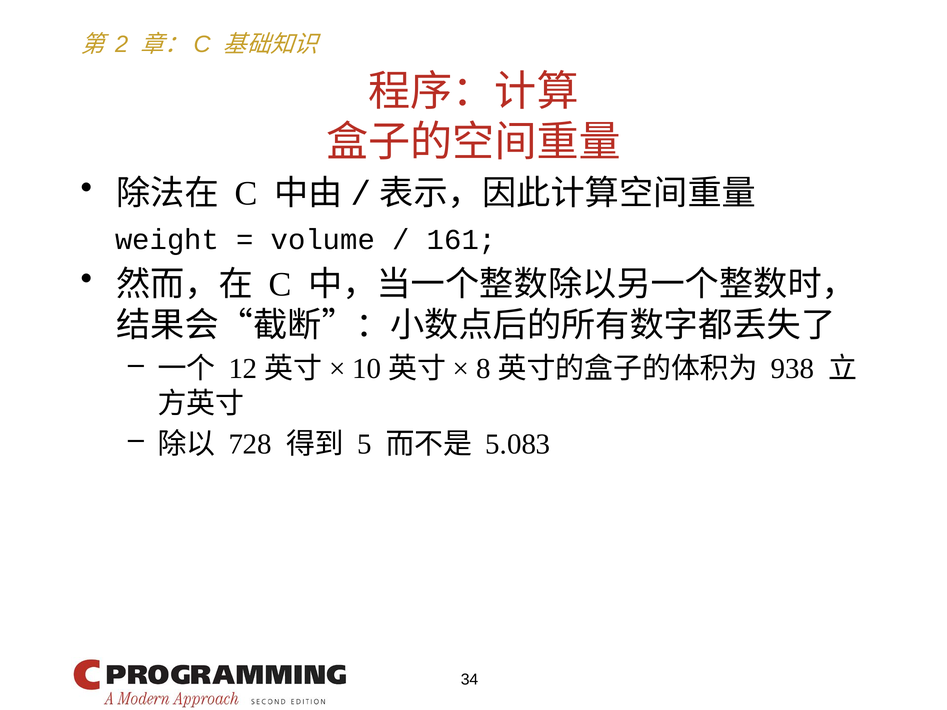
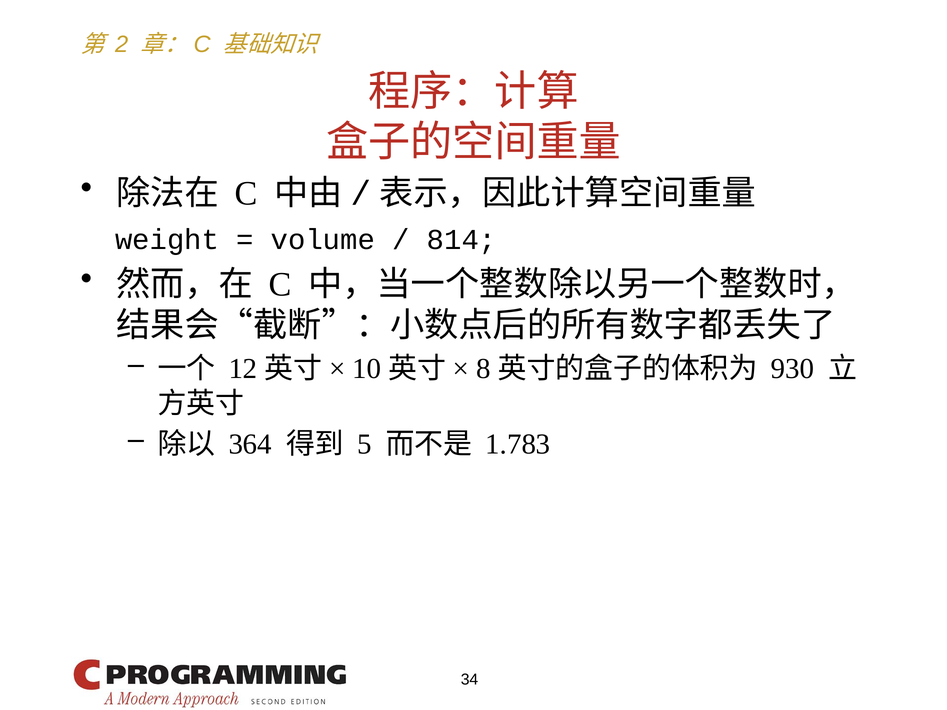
161: 161 -> 814
938: 938 -> 930
728: 728 -> 364
5.083: 5.083 -> 1.783
